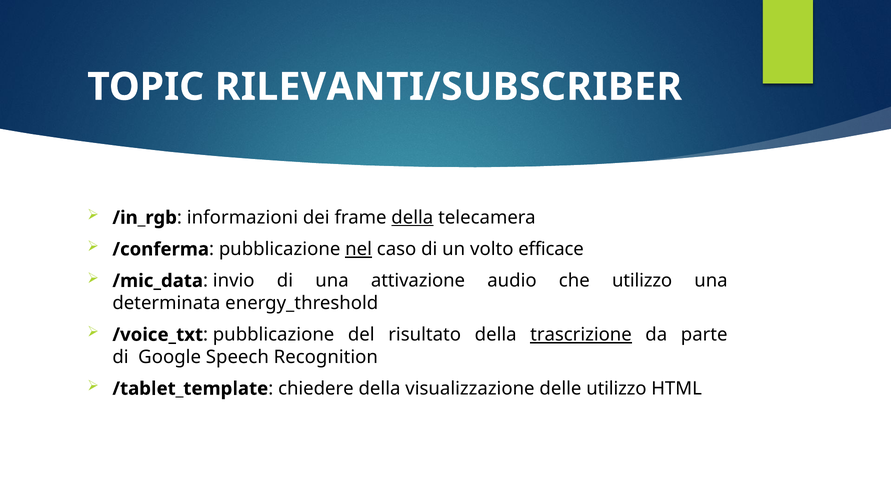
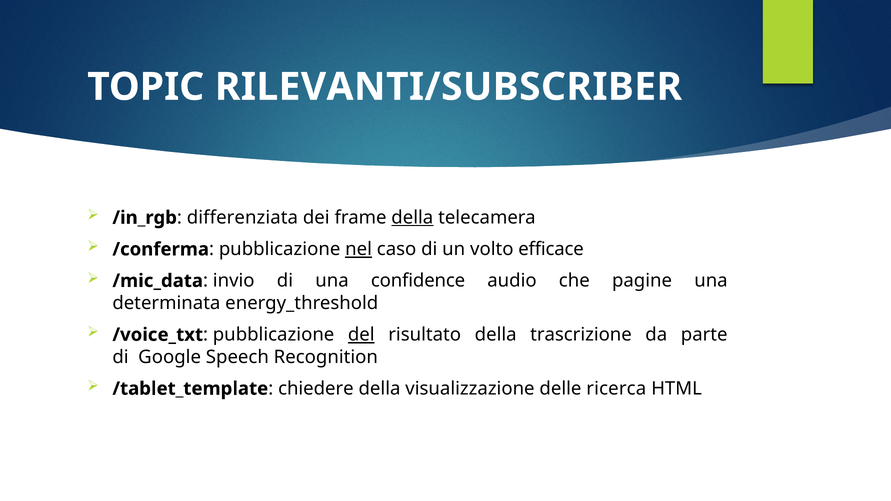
informazioni: informazioni -> differenziata
attivazione: attivazione -> confidence
che utilizzo: utilizzo -> pagine
del underline: none -> present
trascrizione underline: present -> none
delle utilizzo: utilizzo -> ricerca
